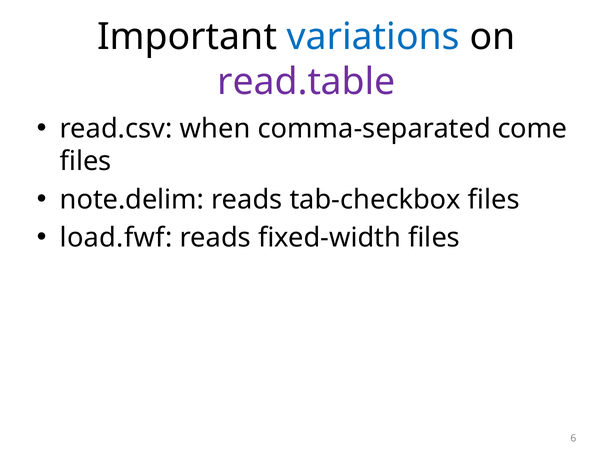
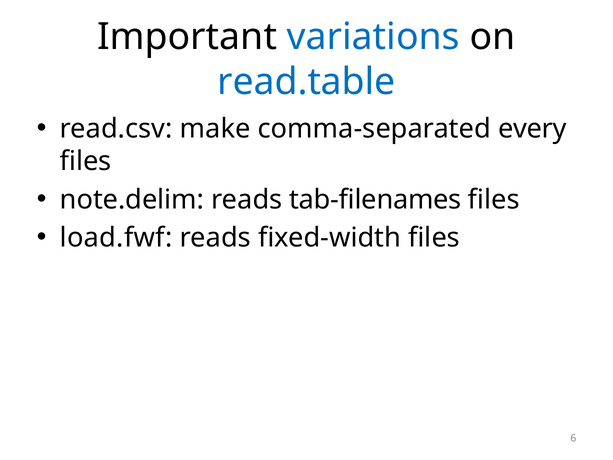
read.table colour: purple -> blue
when: when -> make
come: come -> every
tab-checkbox: tab-checkbox -> tab-filenames
